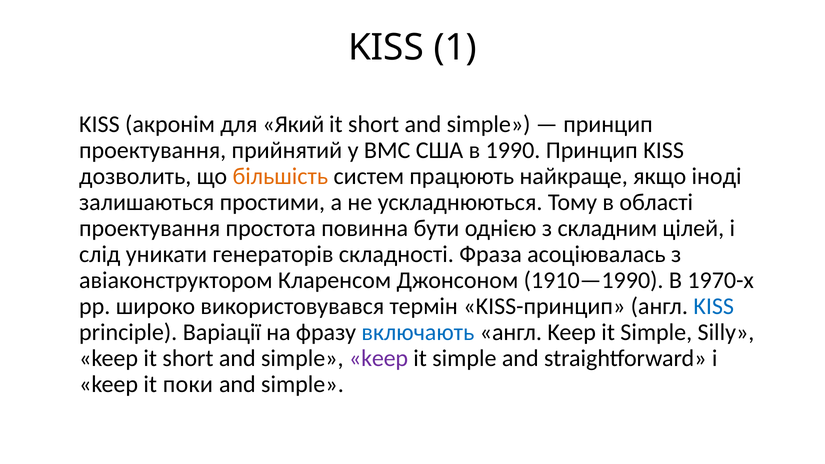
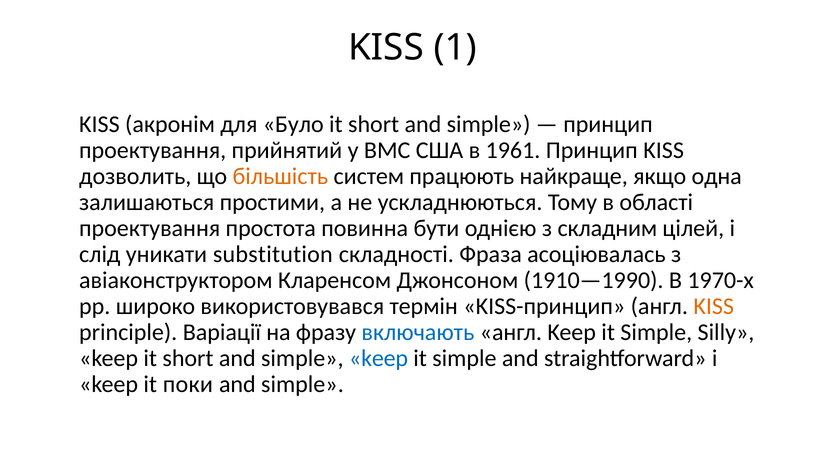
Який: Який -> Було
1990: 1990 -> 1961
іноді: іноді -> одна
генераторів: генераторів -> substitution
KISS at (714, 306) colour: blue -> orange
keep at (379, 358) colour: purple -> blue
